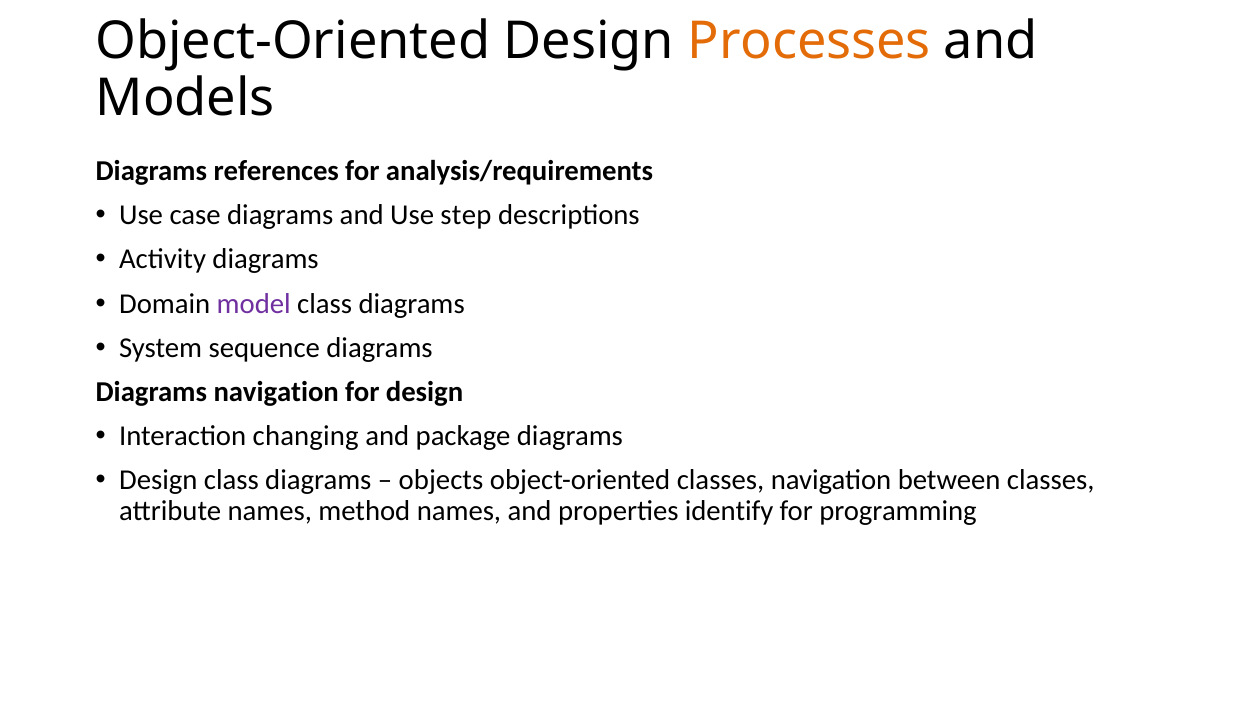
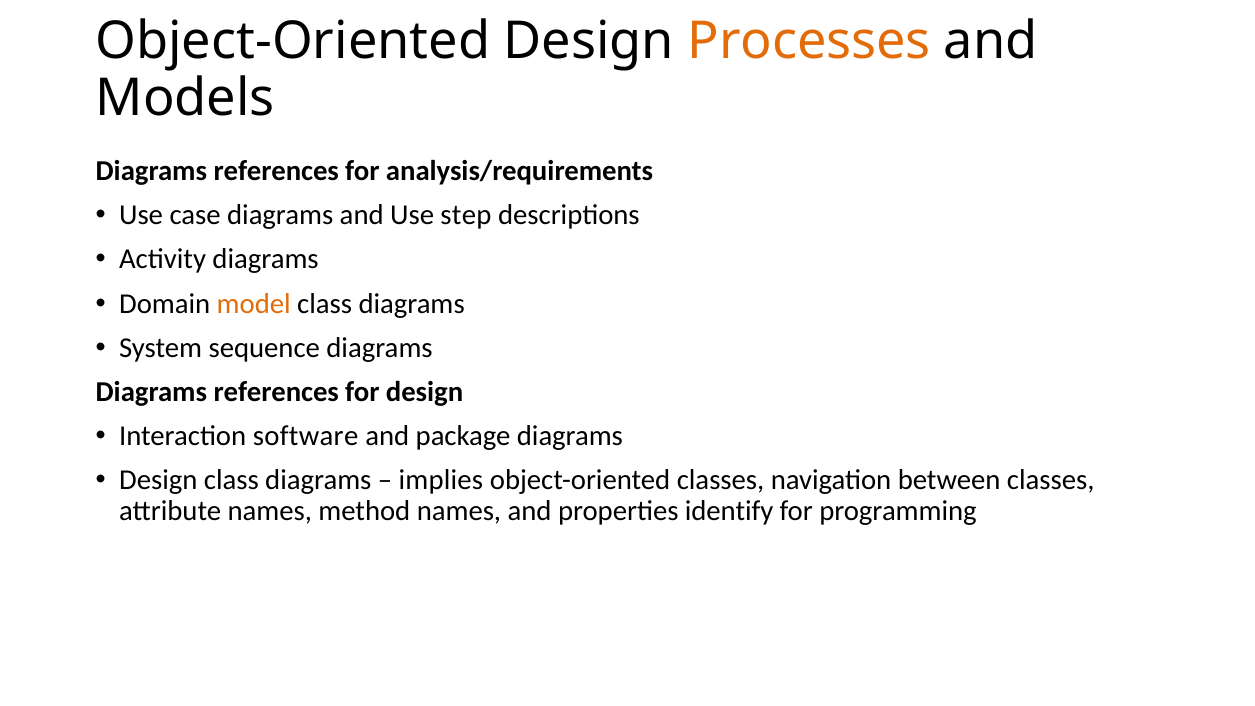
model colour: purple -> orange
navigation at (276, 392): navigation -> references
changing: changing -> software
objects: objects -> implies
